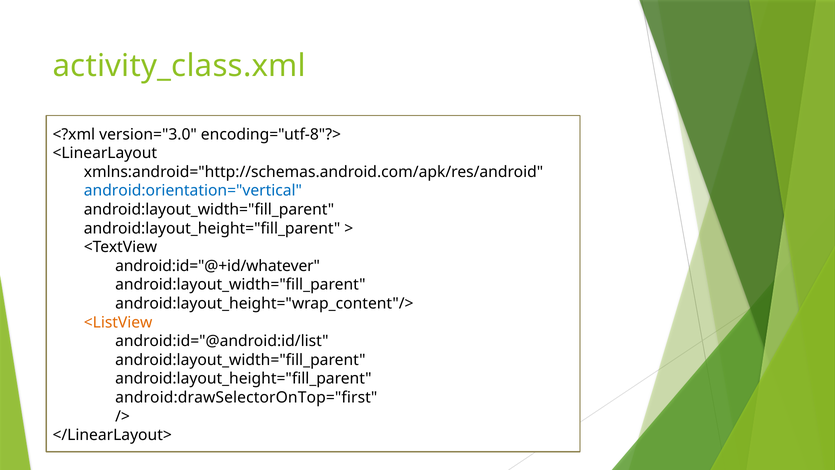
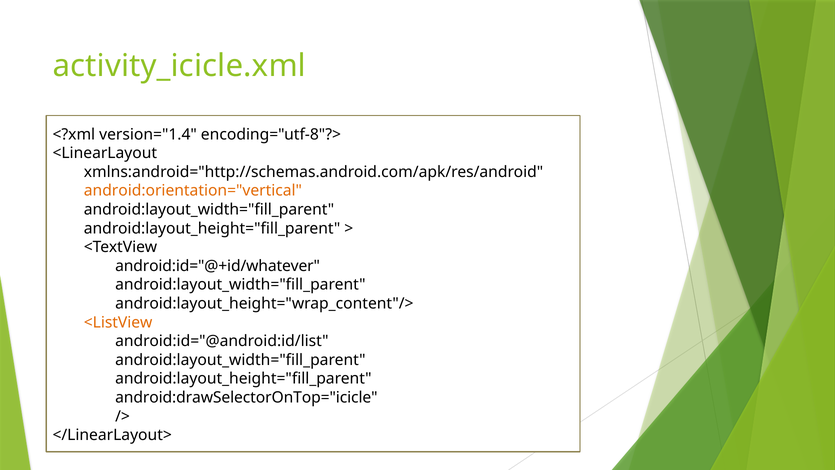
activity_class.xml: activity_class.xml -> activity_icicle.xml
version="3.0: version="3.0 -> version="1.4
android:orientation="vertical colour: blue -> orange
android:drawSelectorOnTop="first: android:drawSelectorOnTop="first -> android:drawSelectorOnTop="icicle
